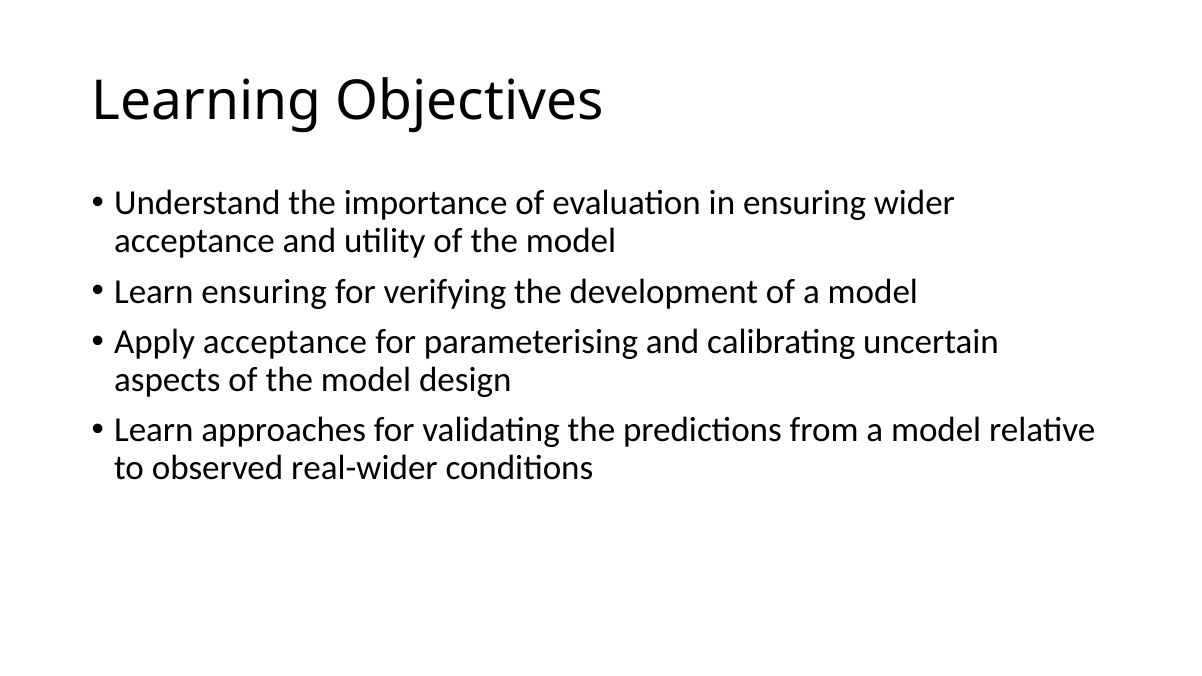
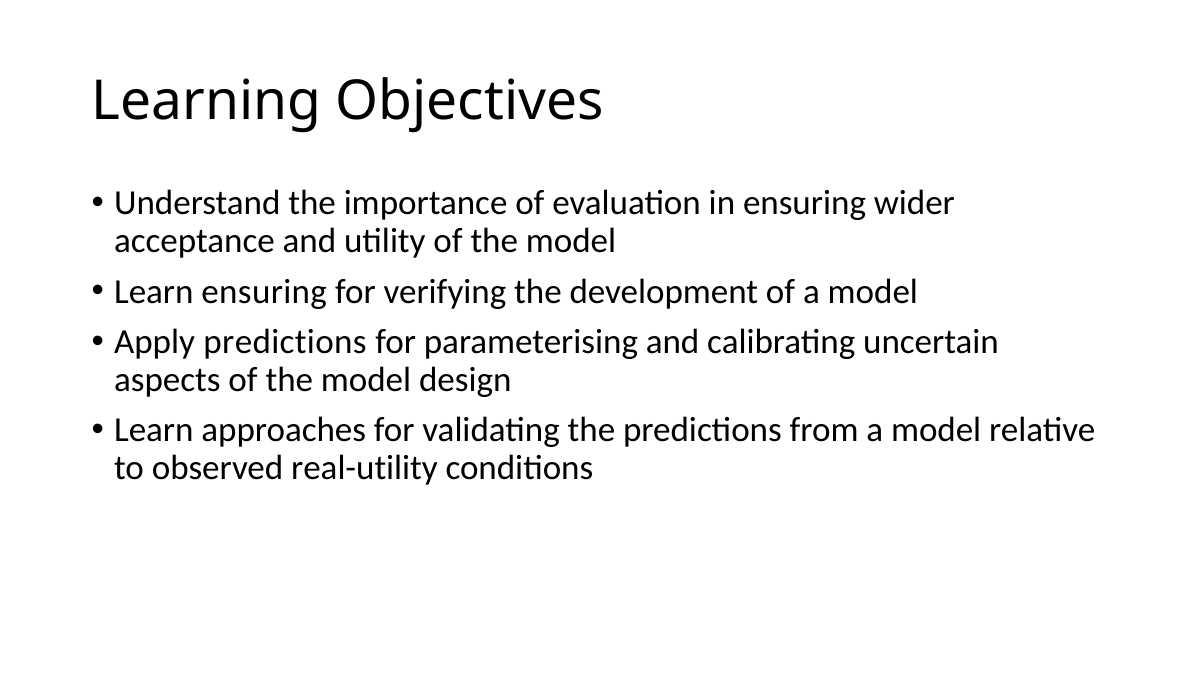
Apply acceptance: acceptance -> predictions
real-wider: real-wider -> real-utility
